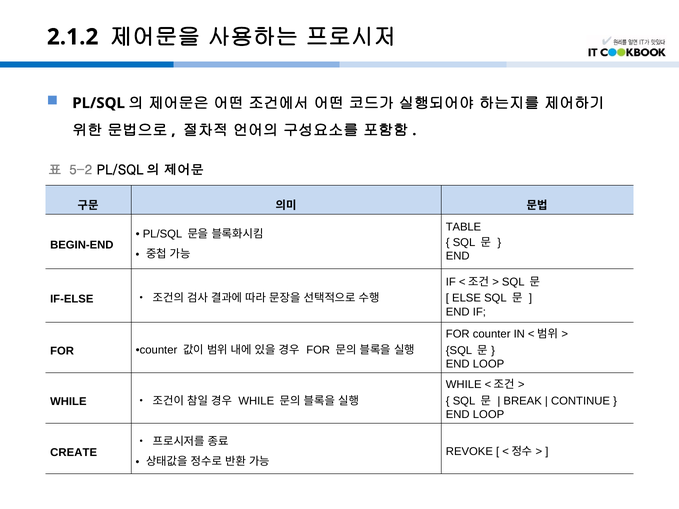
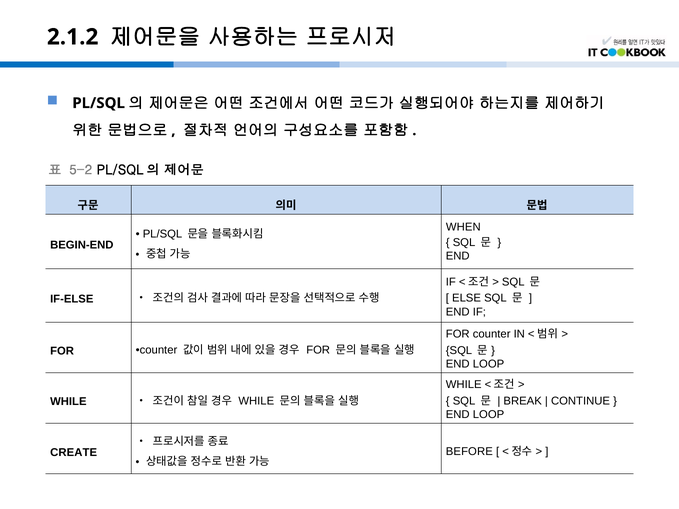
TABLE: TABLE -> WHEN
REVOKE: REVOKE -> BEFORE
